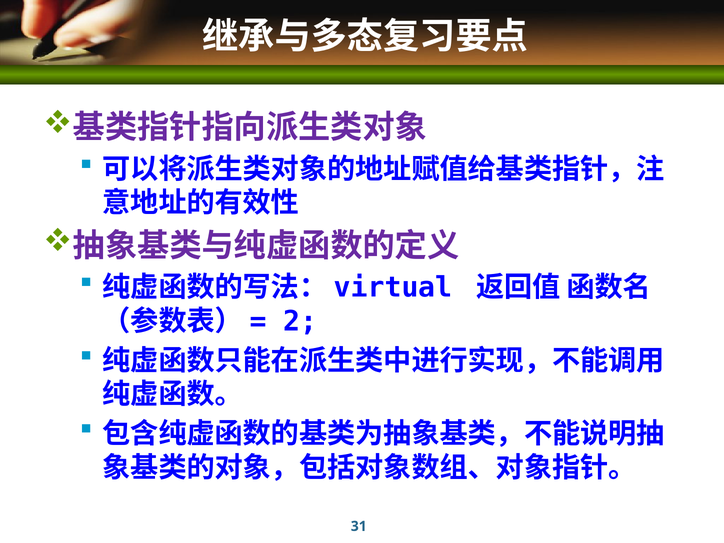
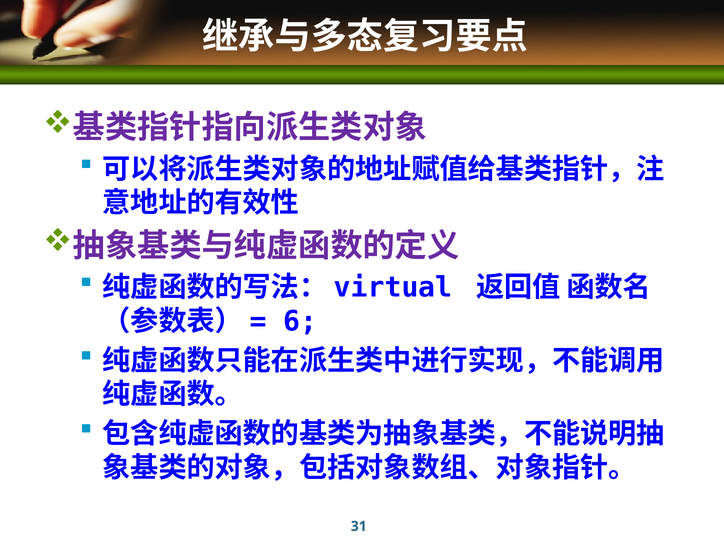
2: 2 -> 6
